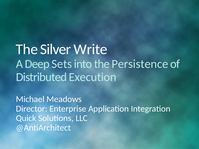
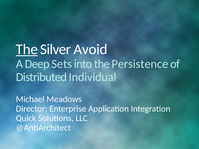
The at (27, 49) underline: none -> present
Write: Write -> Avoid
Execution: Execution -> Individual
